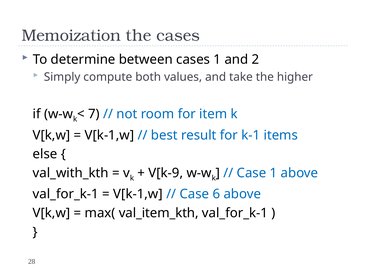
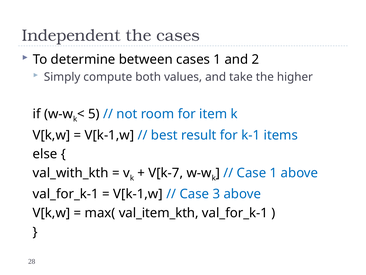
Memoization: Memoization -> Independent
7: 7 -> 5
V[k-9: V[k-9 -> V[k-7
6: 6 -> 3
